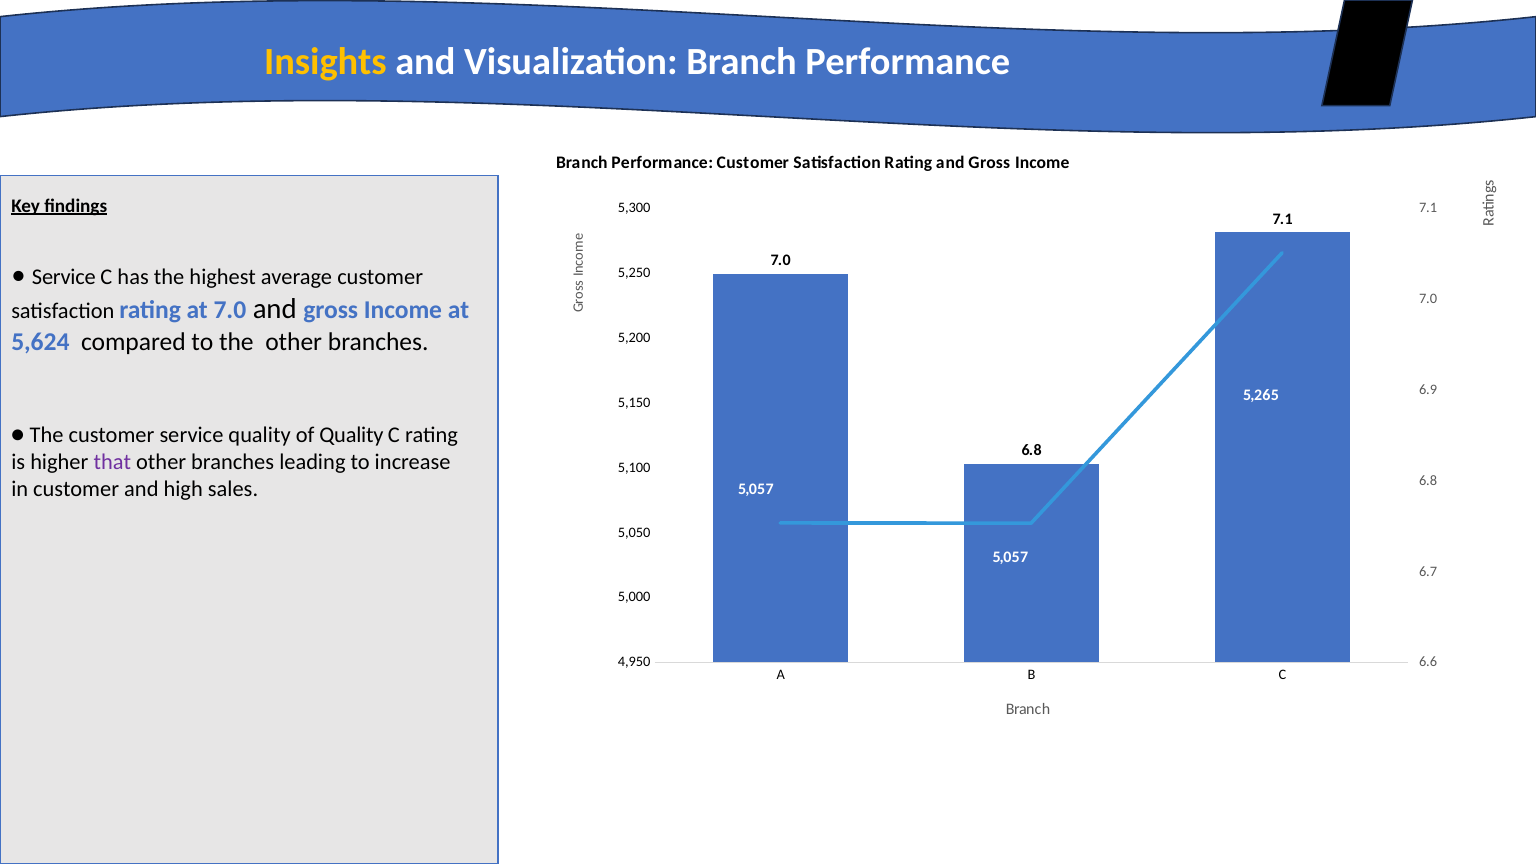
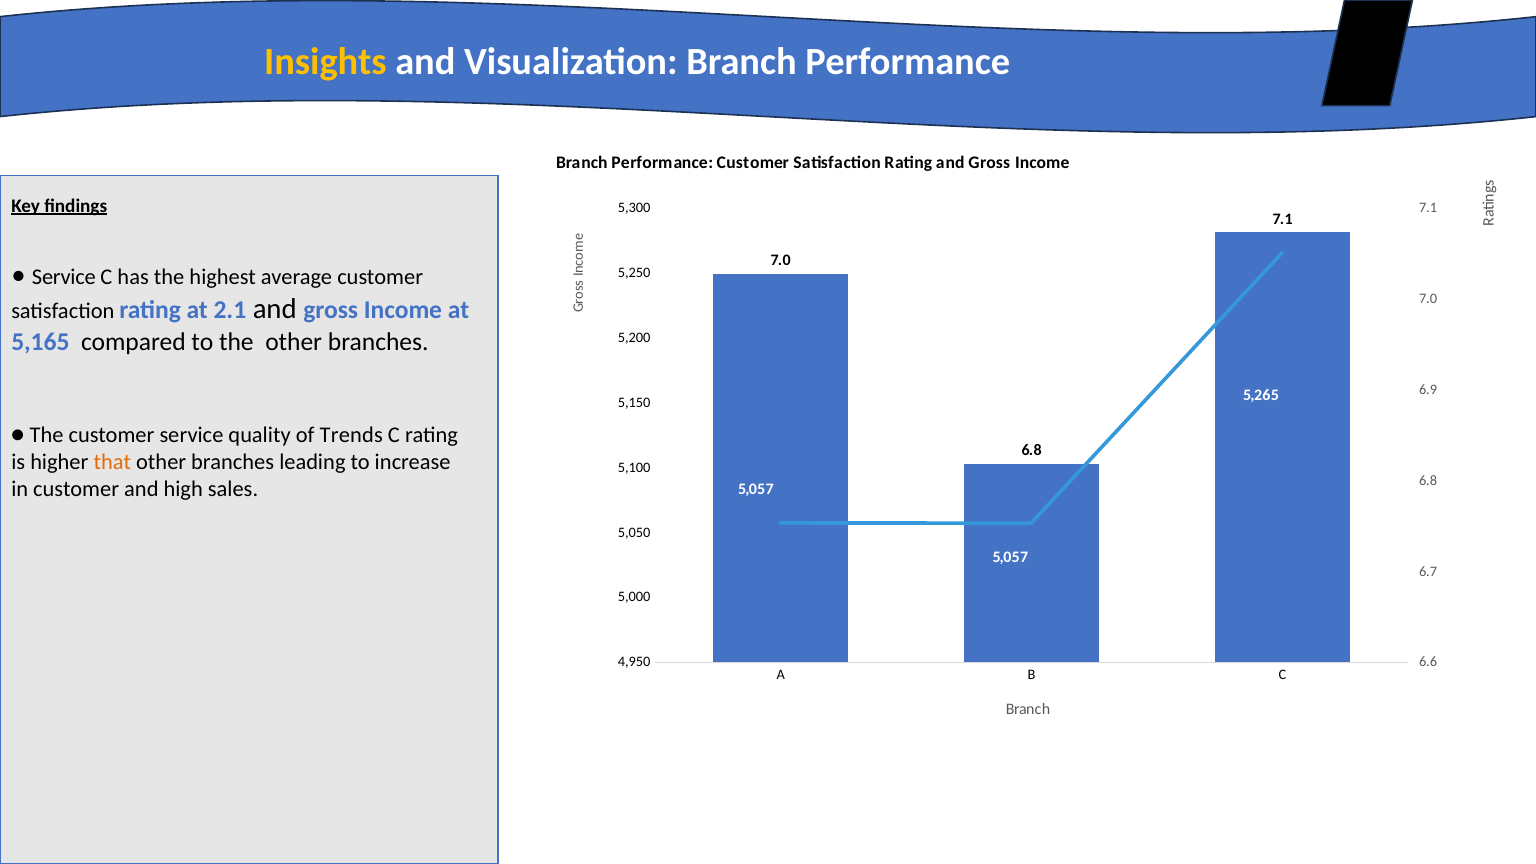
at 7.0: 7.0 -> 2.1
5,624: 5,624 -> 5,165
of Quality: Quality -> Trends
that colour: purple -> orange
